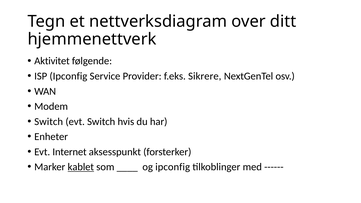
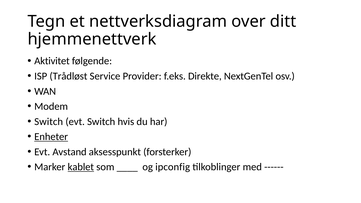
ISP Ipconfig: Ipconfig -> Trådløst
Sikrere: Sikrere -> Direkte
Enheter underline: none -> present
Internet: Internet -> Avstand
